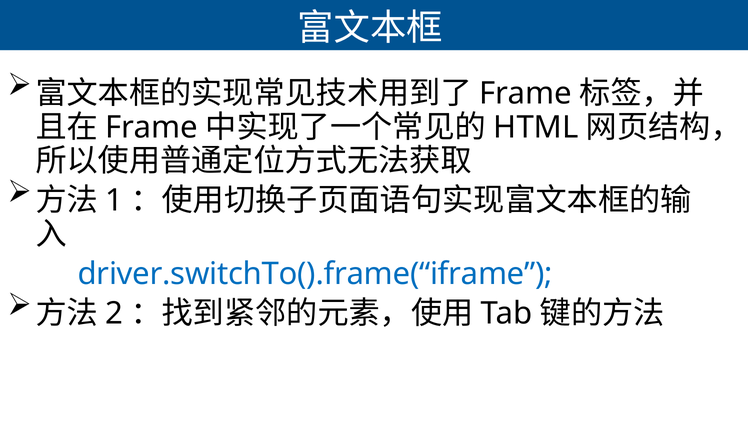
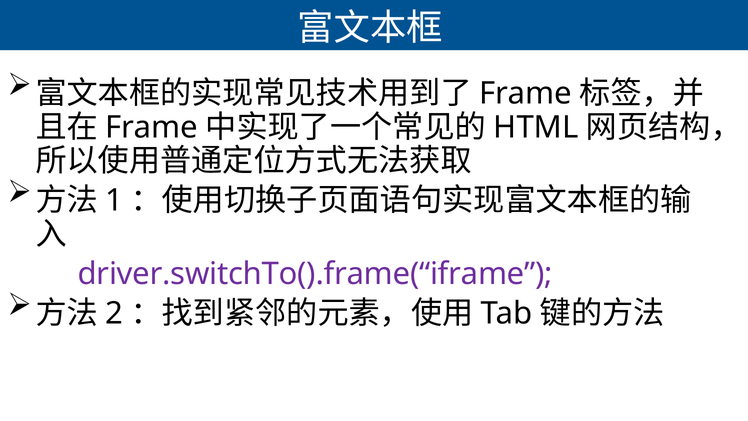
driver.switchTo().frame(“iframe colour: blue -> purple
